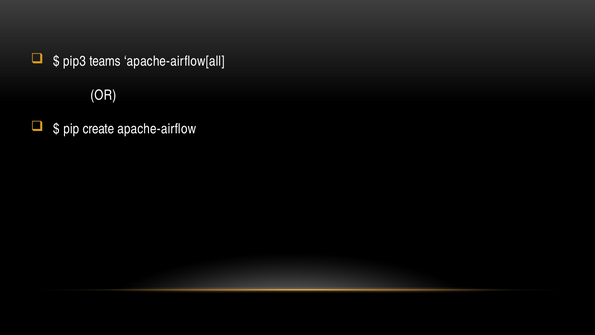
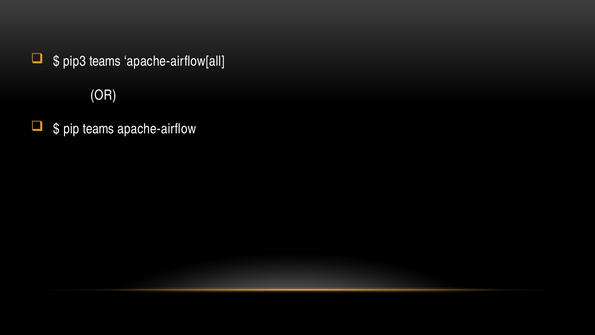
pip create: create -> teams
